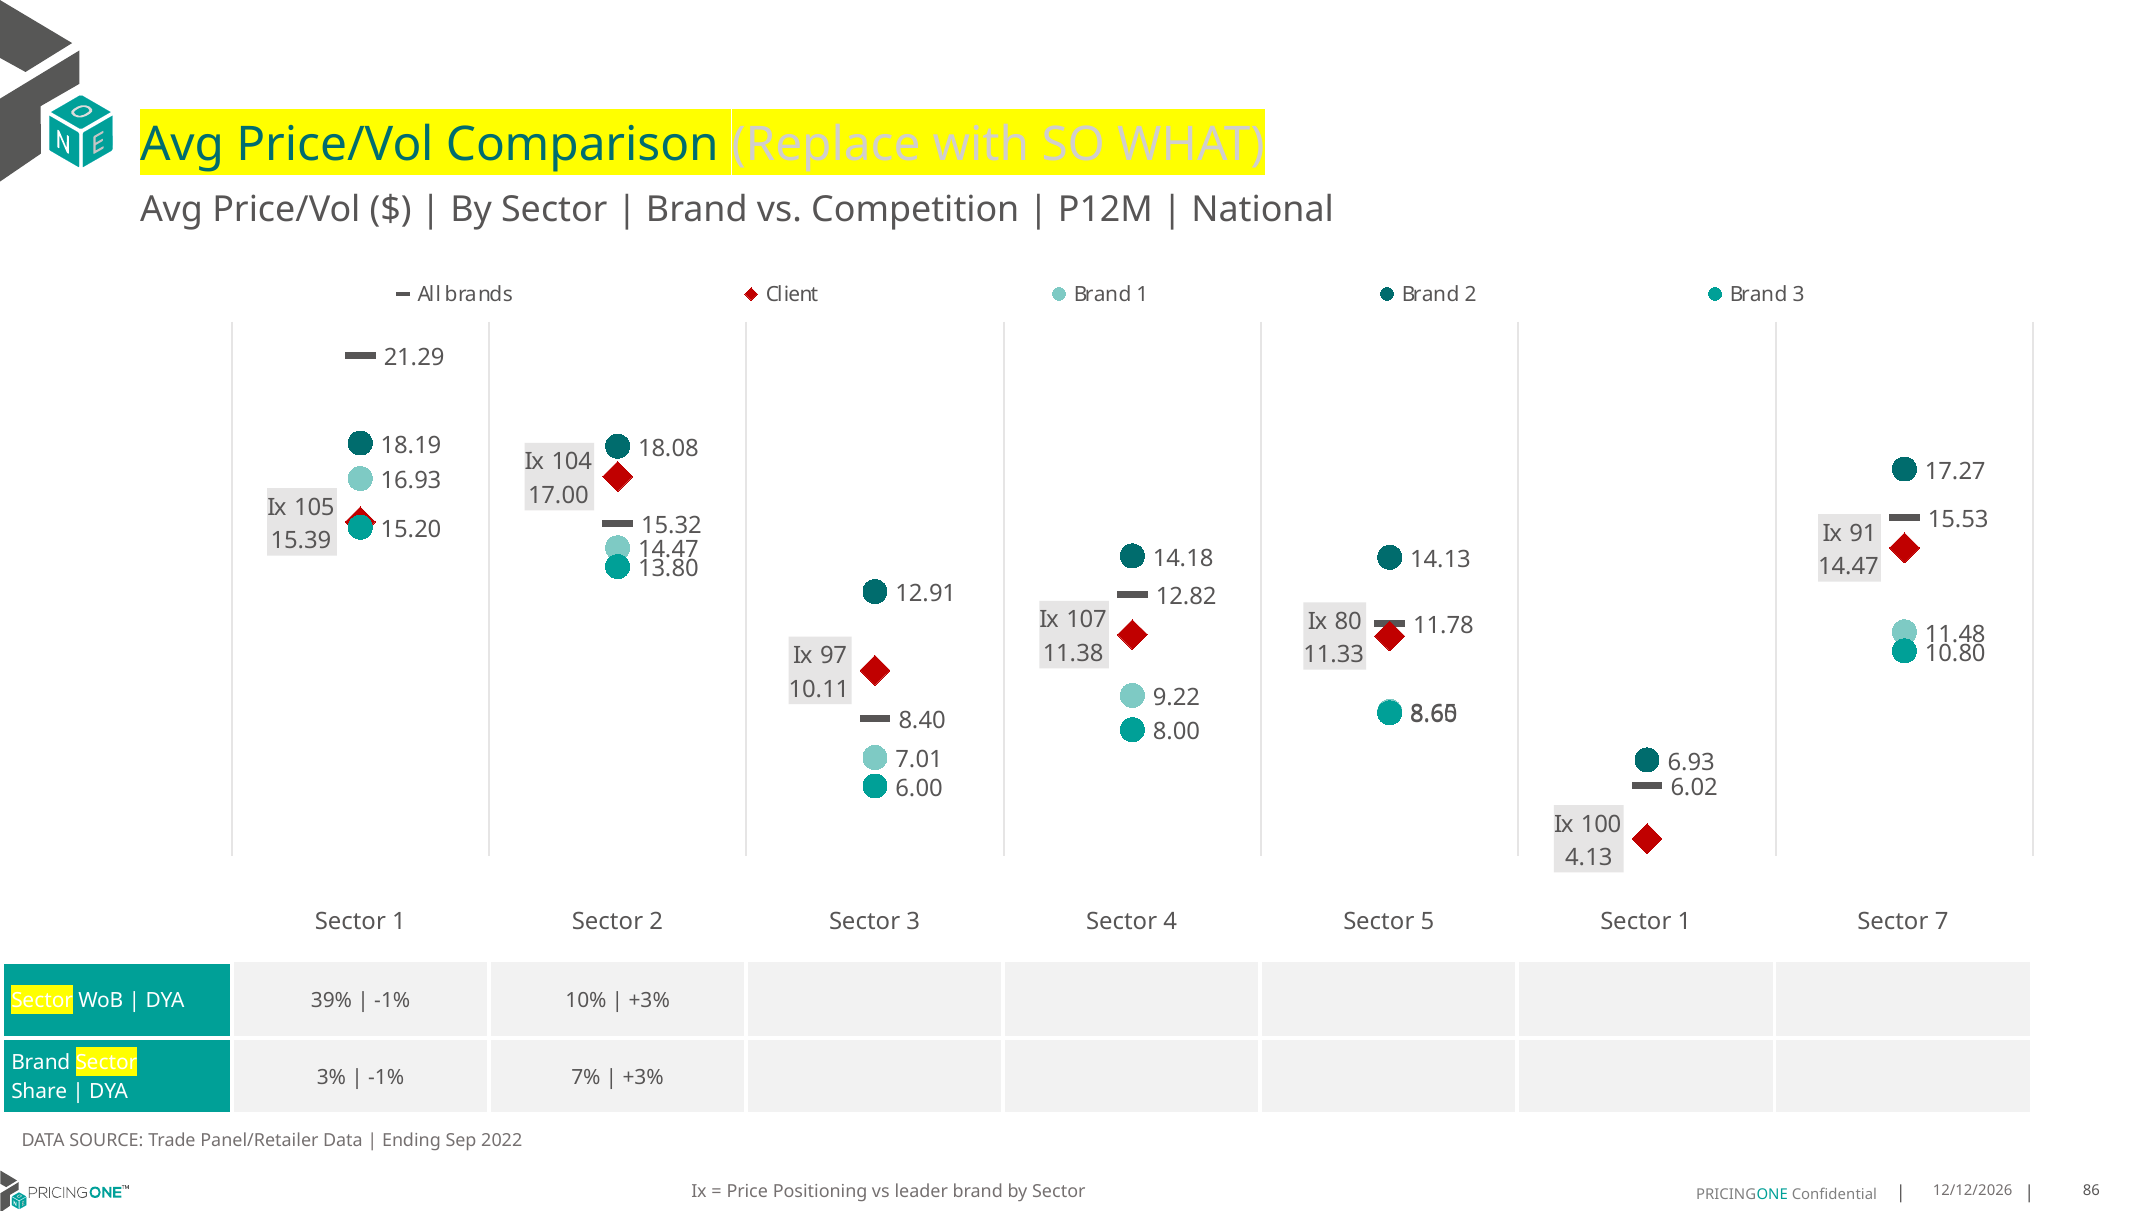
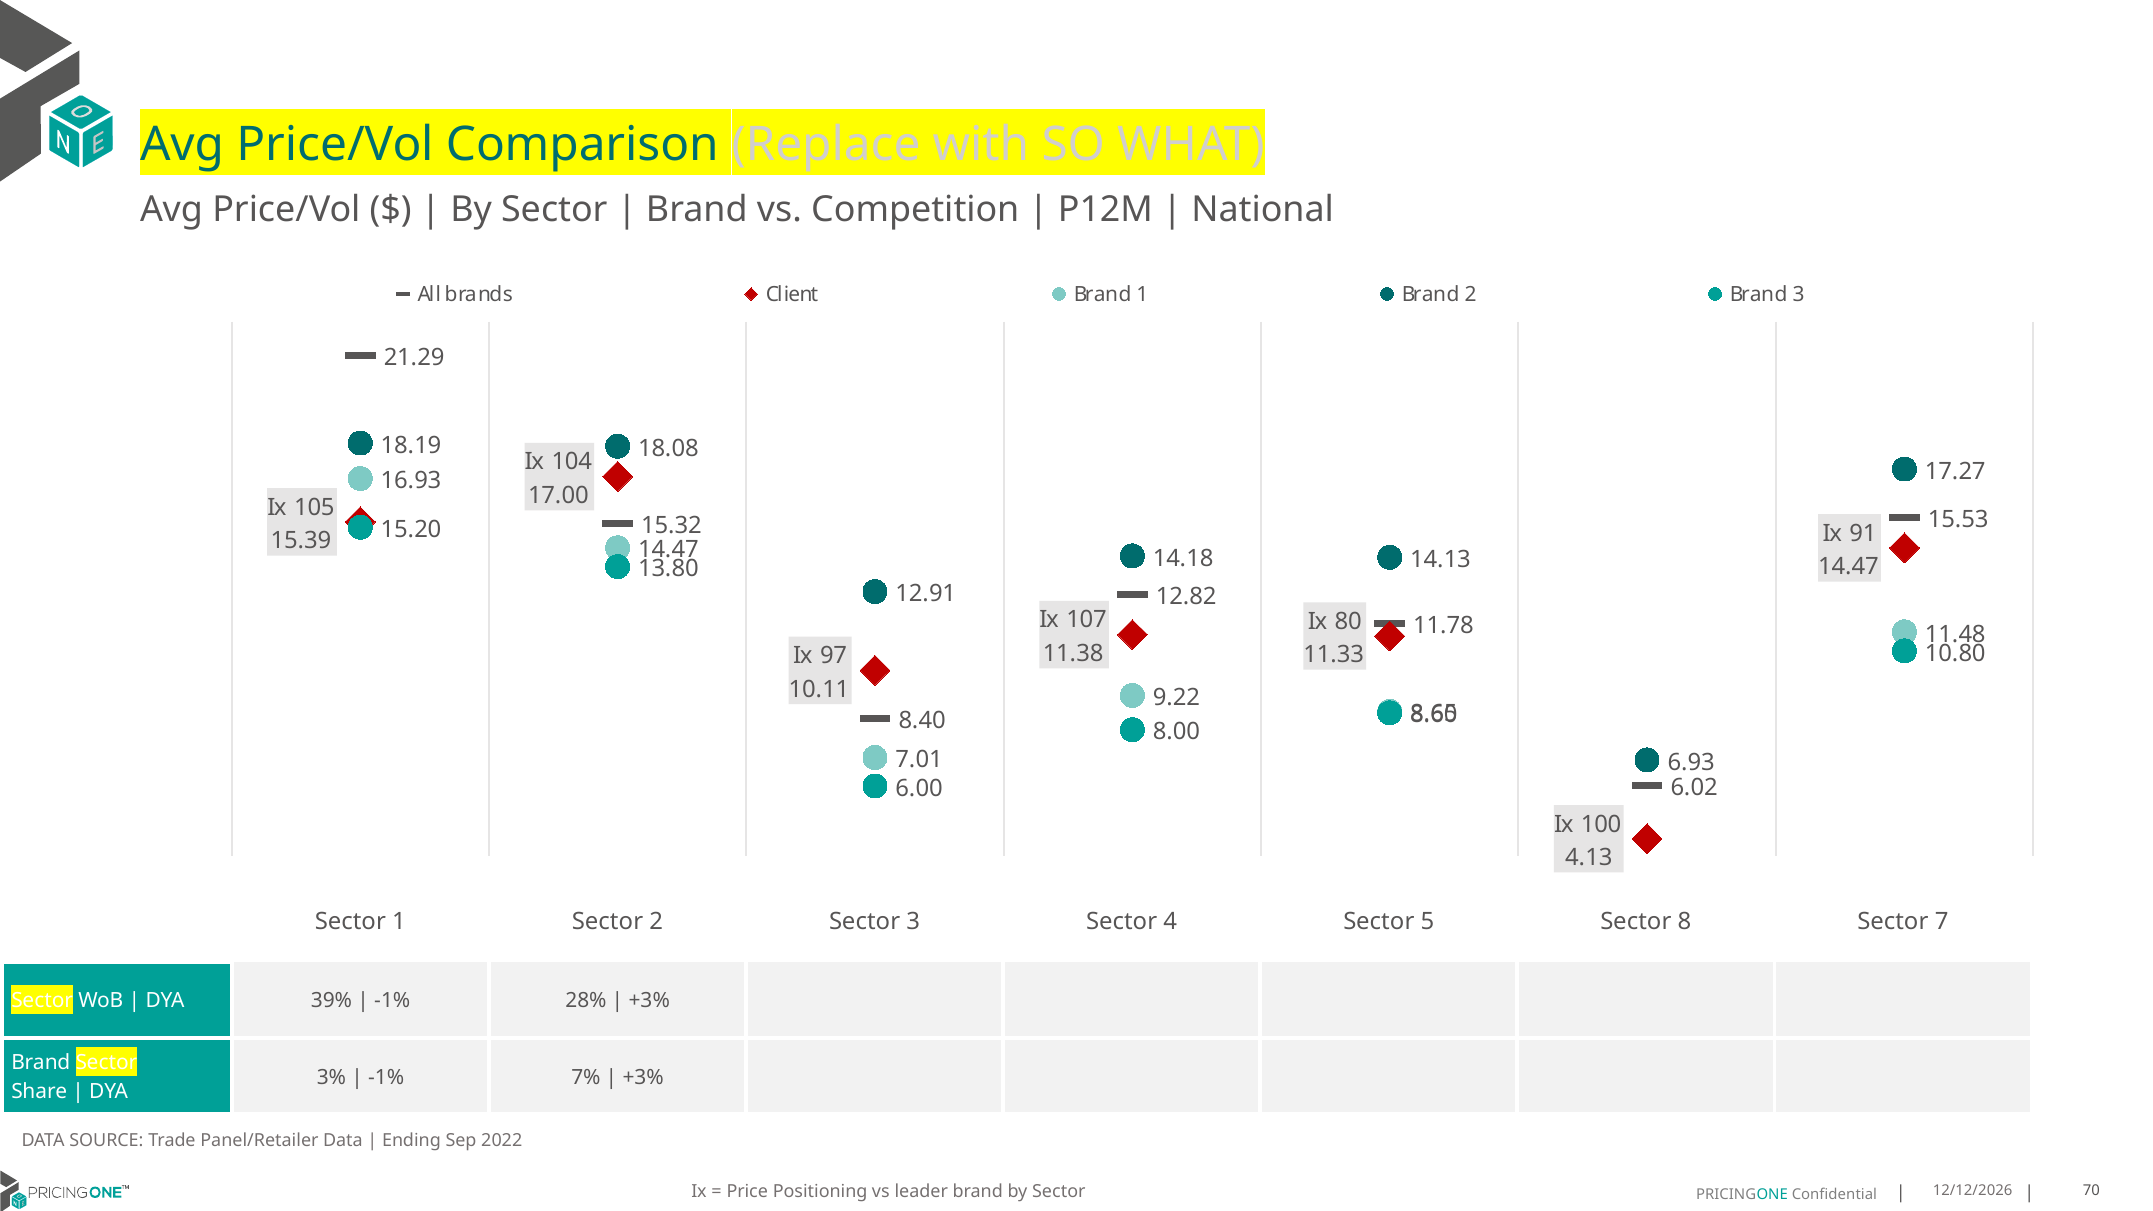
5 Sector 1: 1 -> 8
10%: 10% -> 28%
86: 86 -> 70
